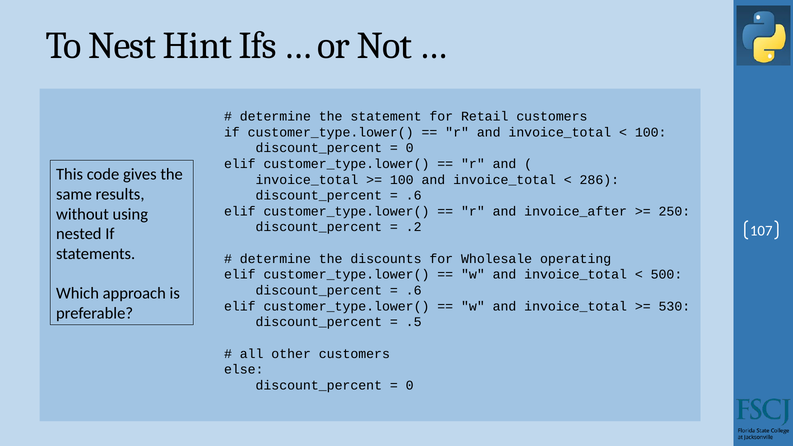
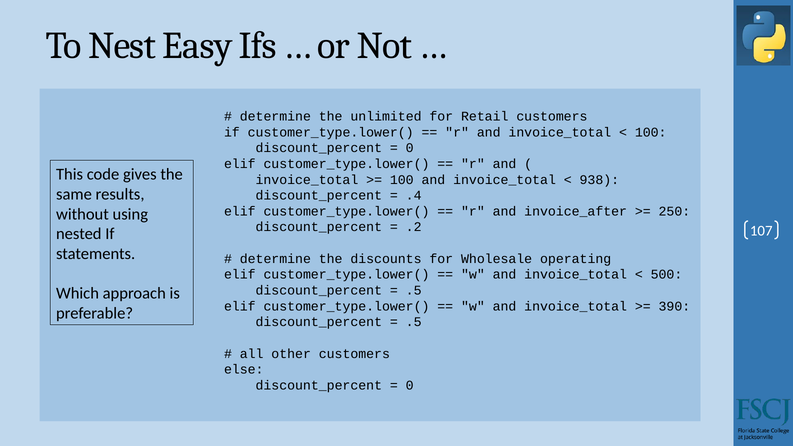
Hint: Hint -> Easy
statement: statement -> unlimited
286: 286 -> 938
.6 at (414, 196): .6 -> .4
.6 at (414, 290): .6 -> .5
530: 530 -> 390
